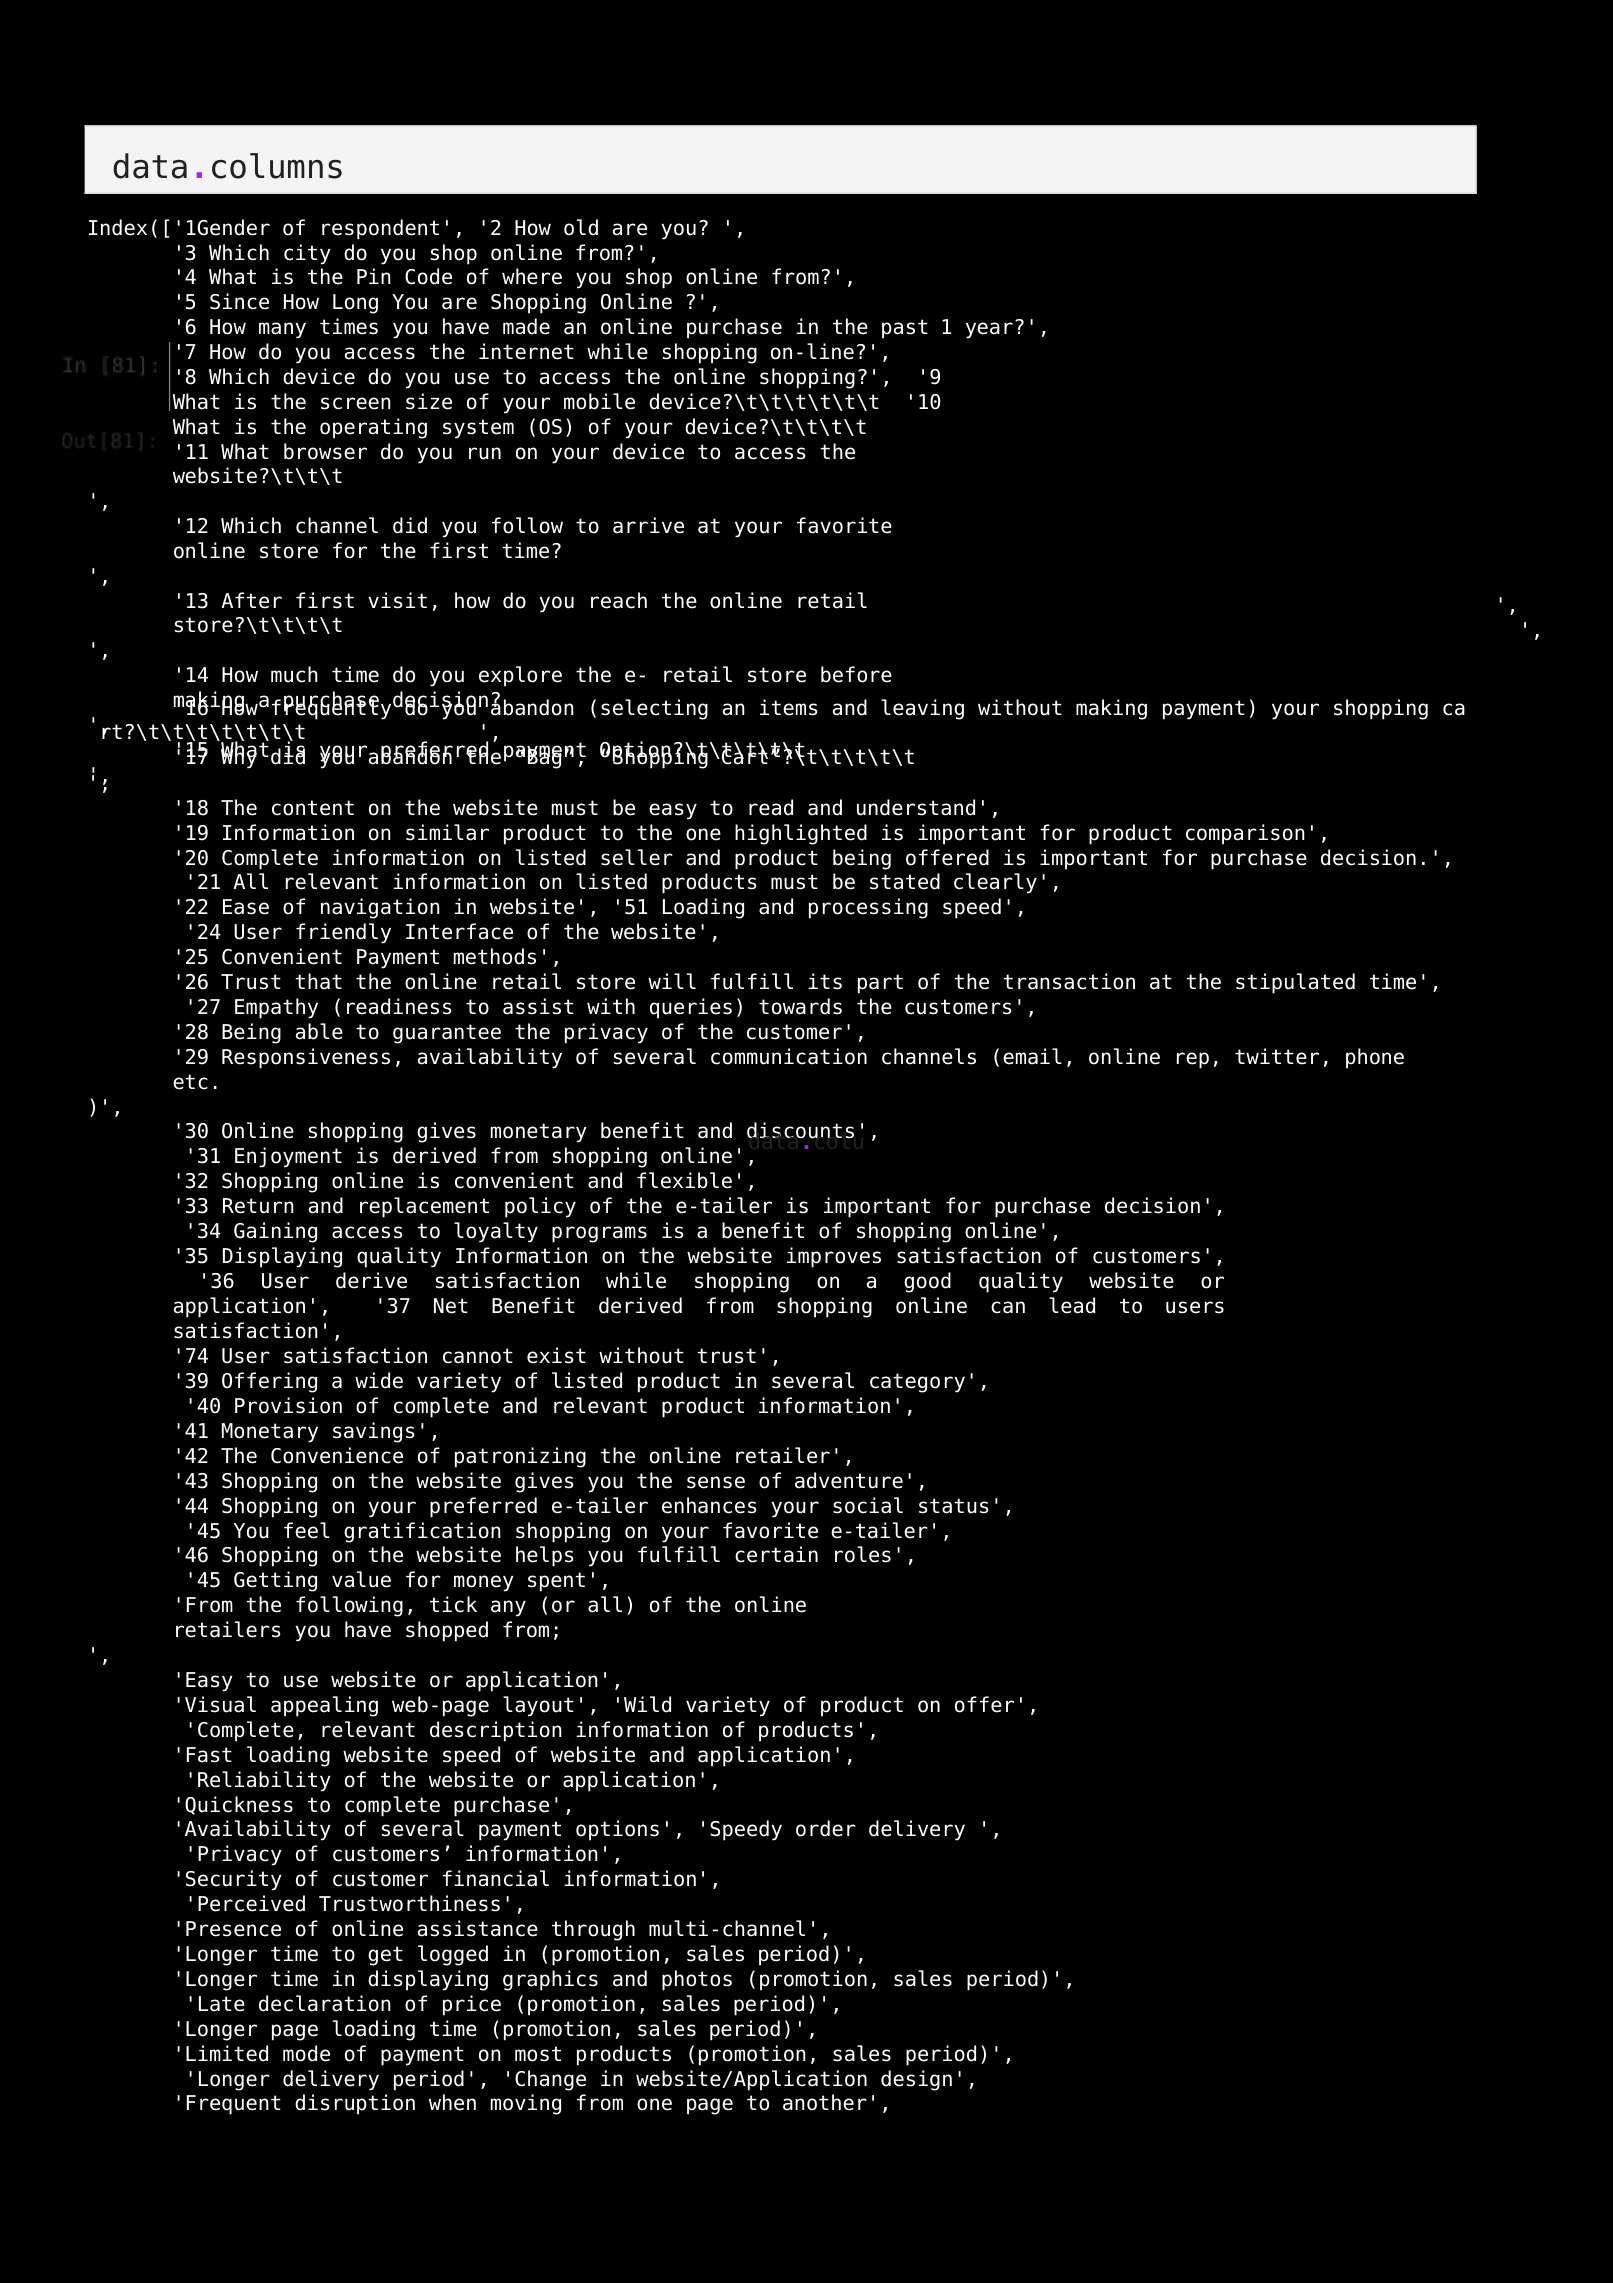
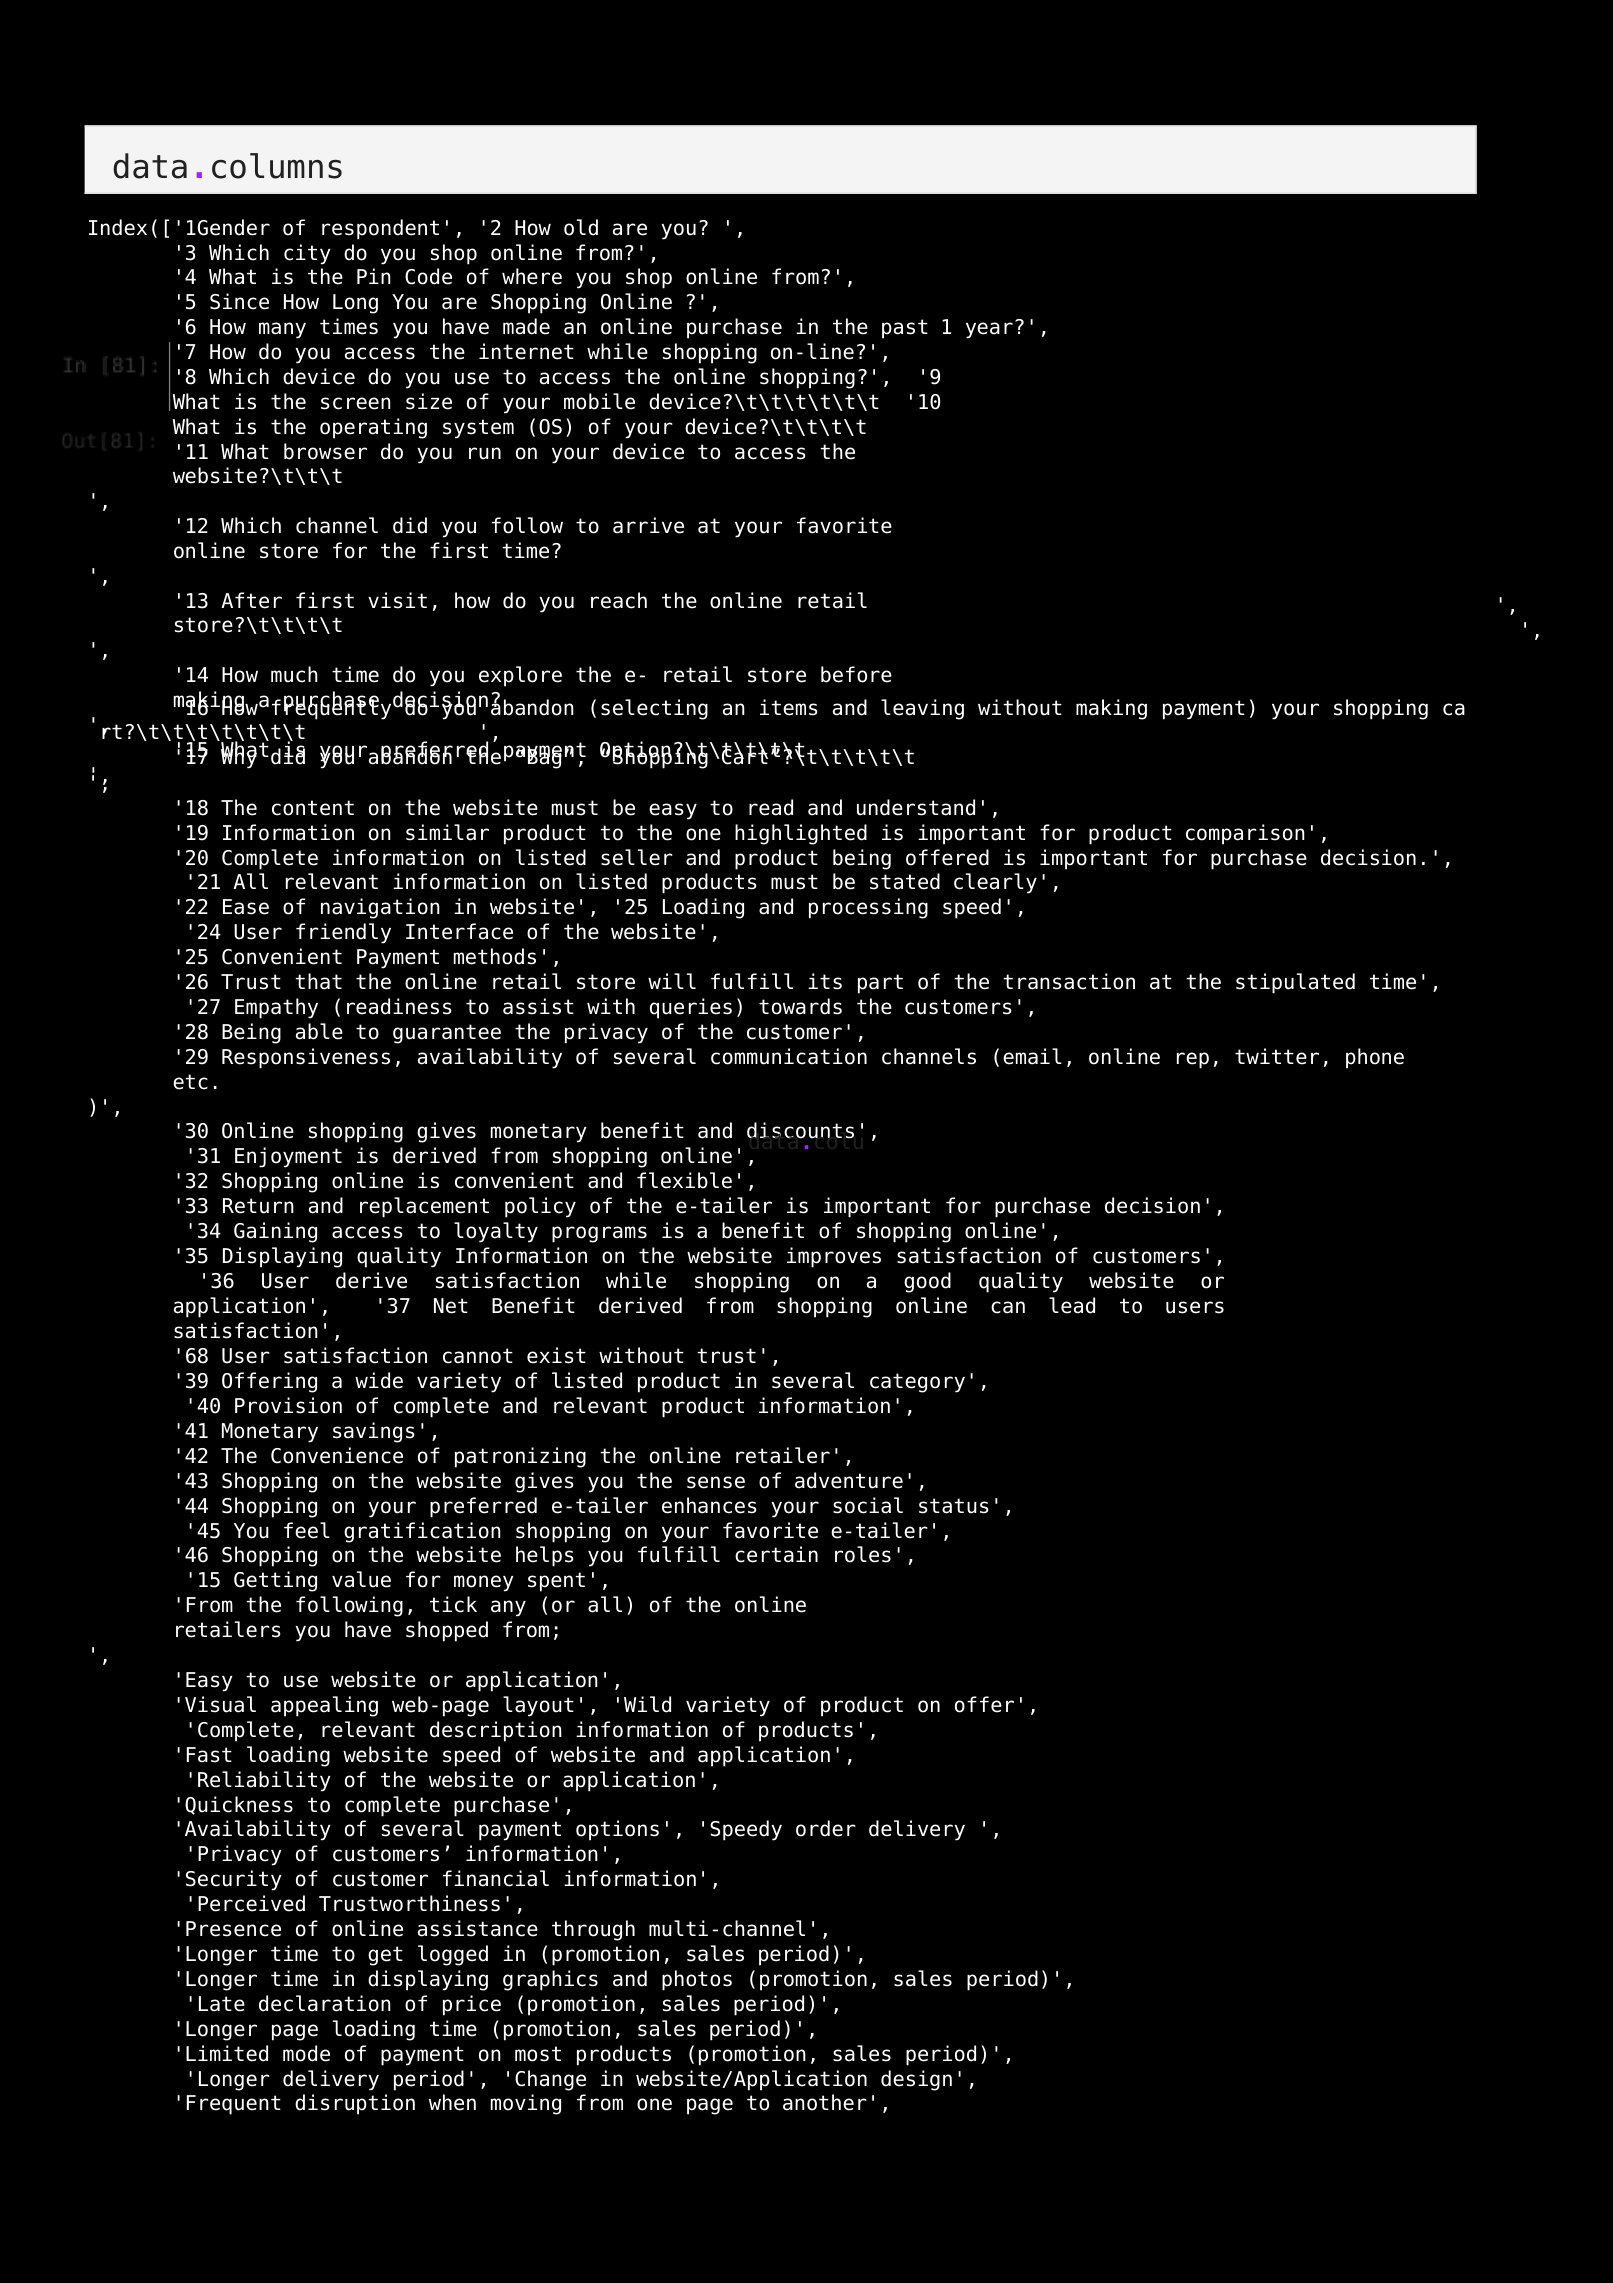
in website 51: 51 -> 25
74: 74 -> 68
45 at (203, 1581): 45 -> 15
